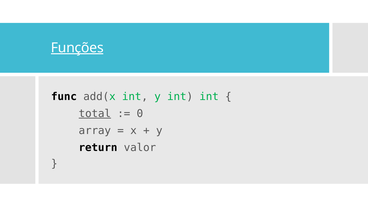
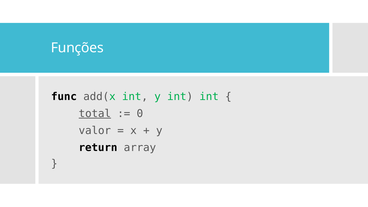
Funções underline: present -> none
array: array -> valor
valor: valor -> array
